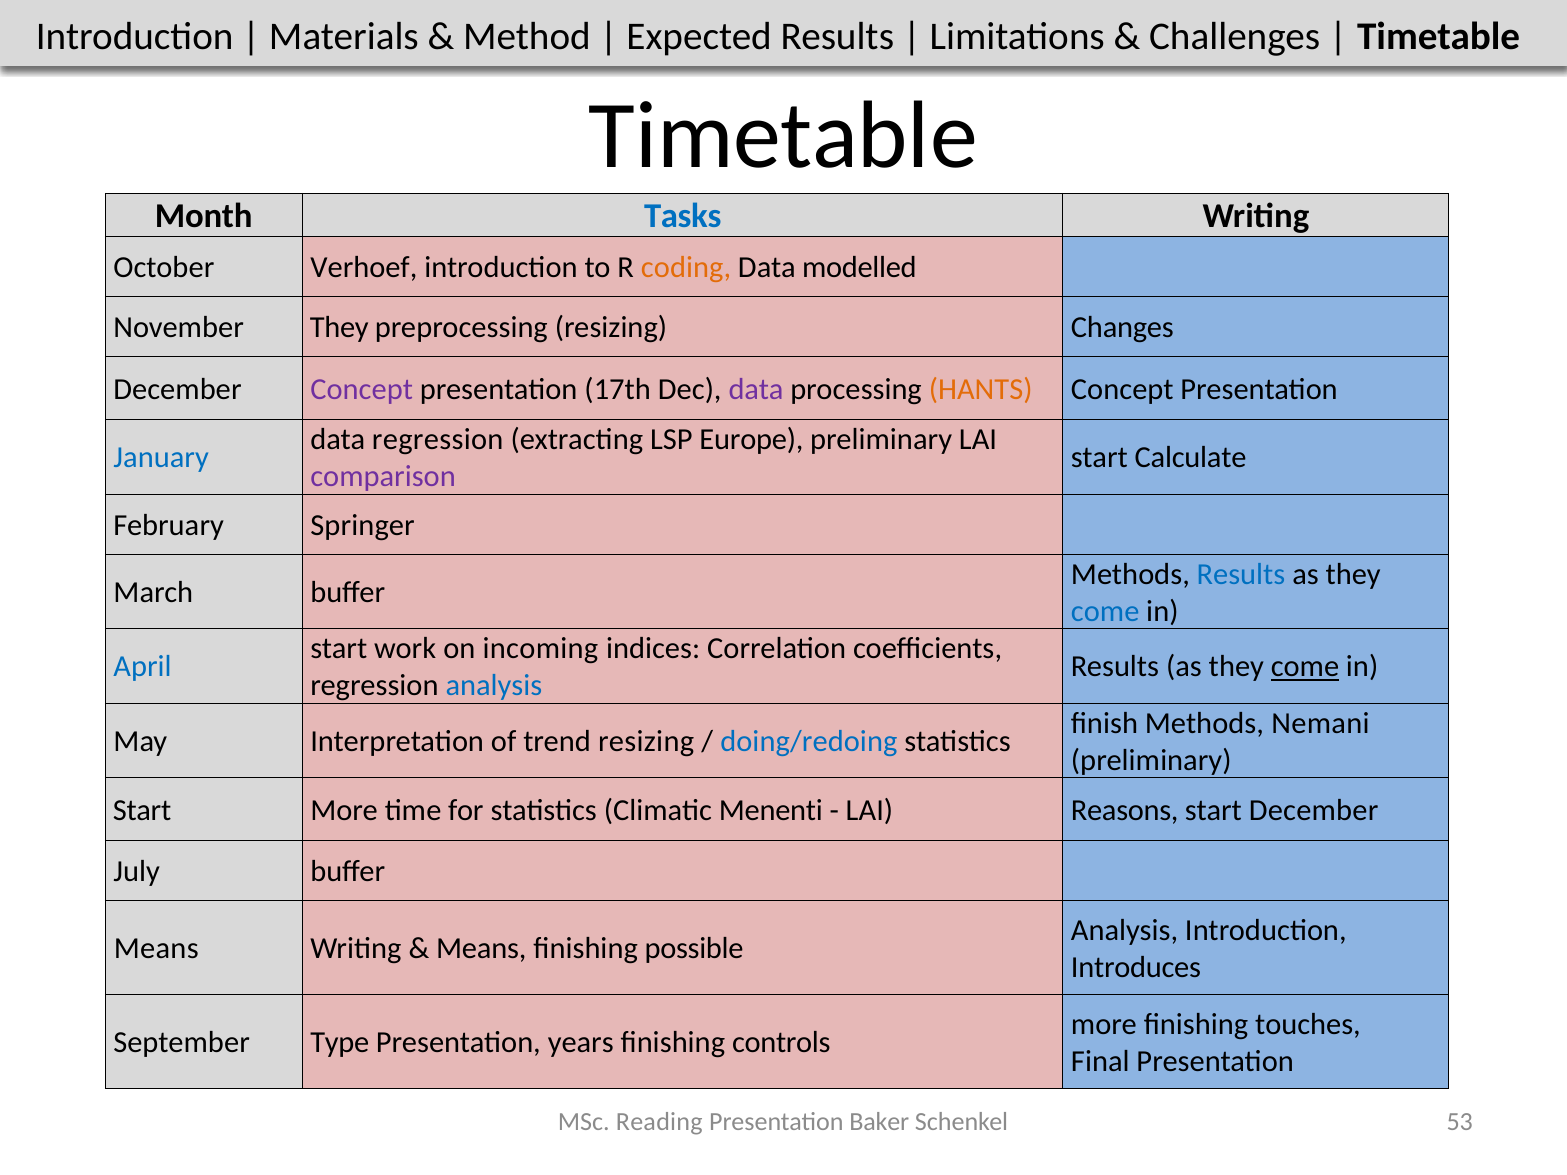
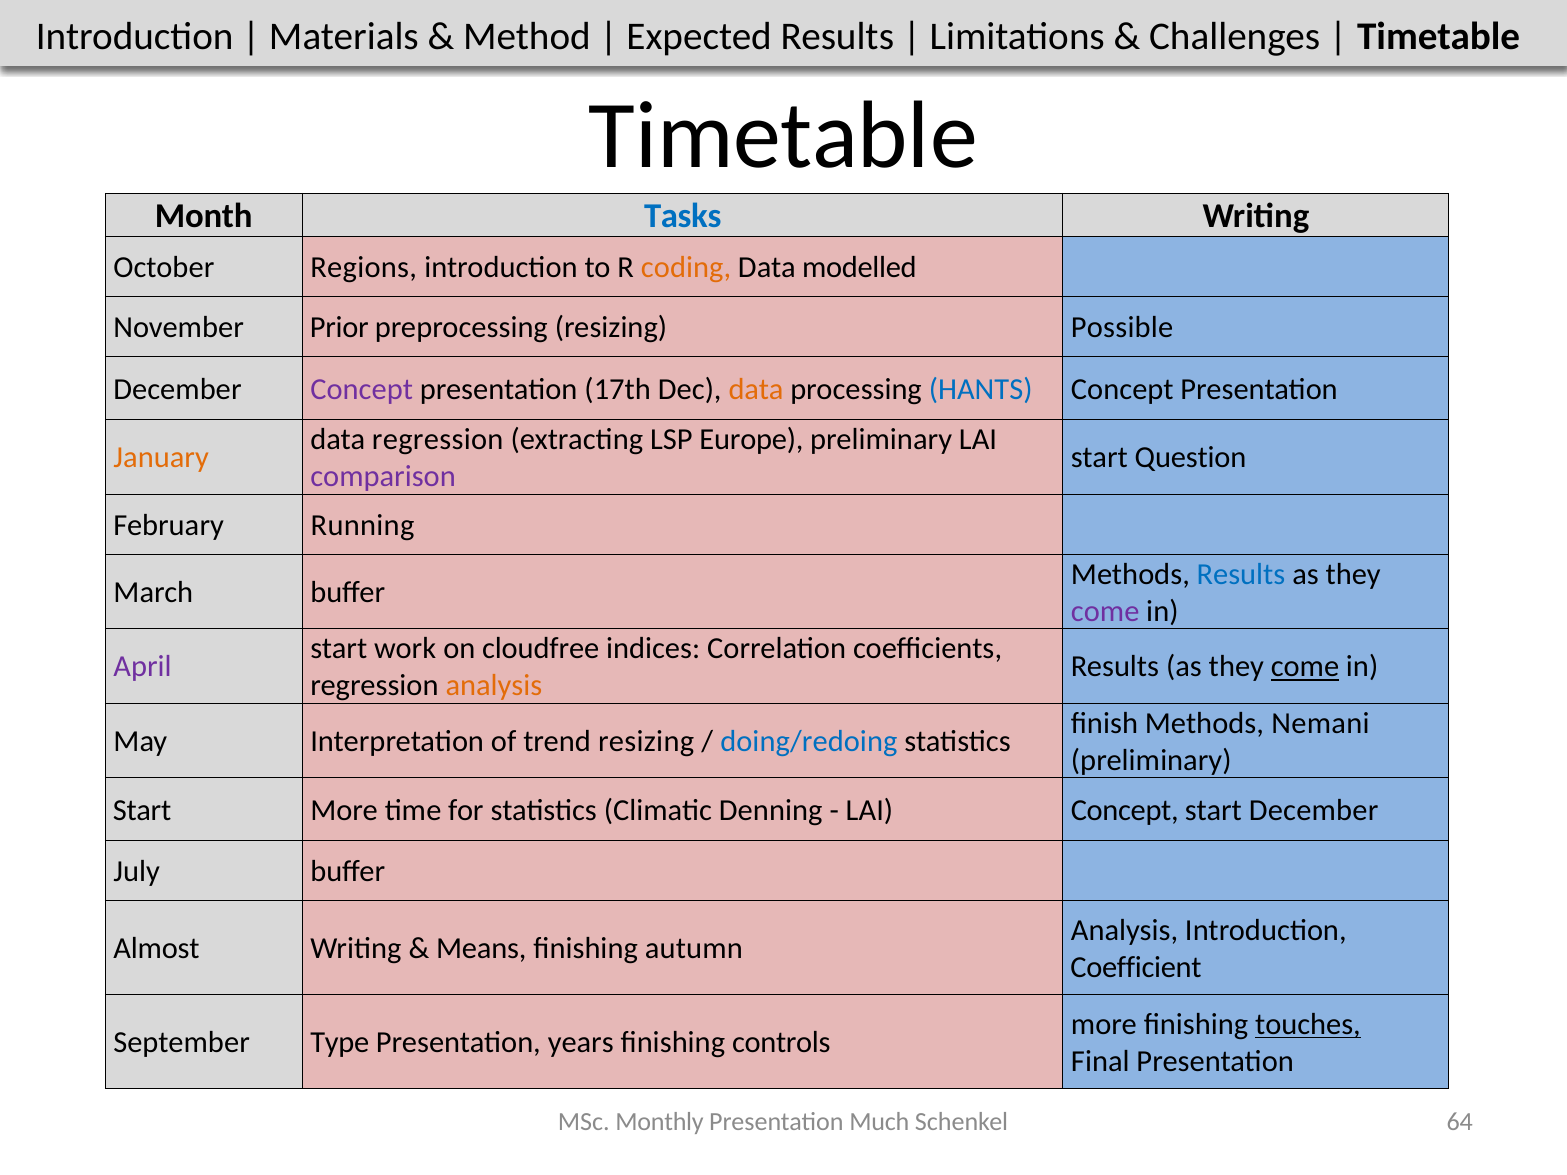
Verhoef: Verhoef -> Regions
November They: They -> Prior
Changes: Changes -> Possible
data at (756, 389) colour: purple -> orange
HANTS colour: orange -> blue
January colour: blue -> orange
Calculate: Calculate -> Question
Springer: Springer -> Running
come at (1105, 612) colour: blue -> purple
incoming: incoming -> cloudfree
April colour: blue -> purple
analysis at (494, 686) colour: blue -> orange
Menenti: Menenti -> Denning
LAI Reasons: Reasons -> Concept
Means at (156, 949): Means -> Almost
possible: possible -> autumn
Introduces: Introduces -> Coefficient
touches underline: none -> present
Reading: Reading -> Monthly
Baker: Baker -> Much
53: 53 -> 64
